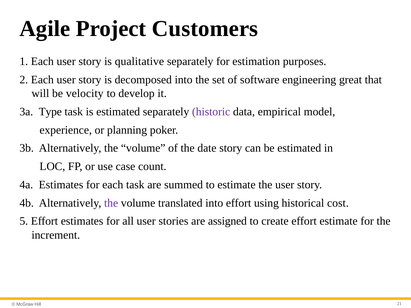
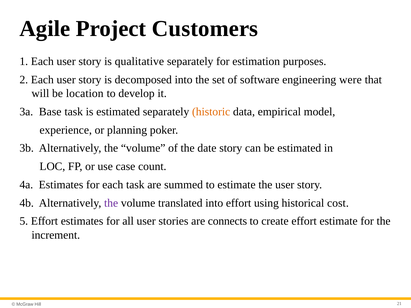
great: great -> were
velocity: velocity -> location
Type: Type -> Base
historic colour: purple -> orange
assigned: assigned -> connects
